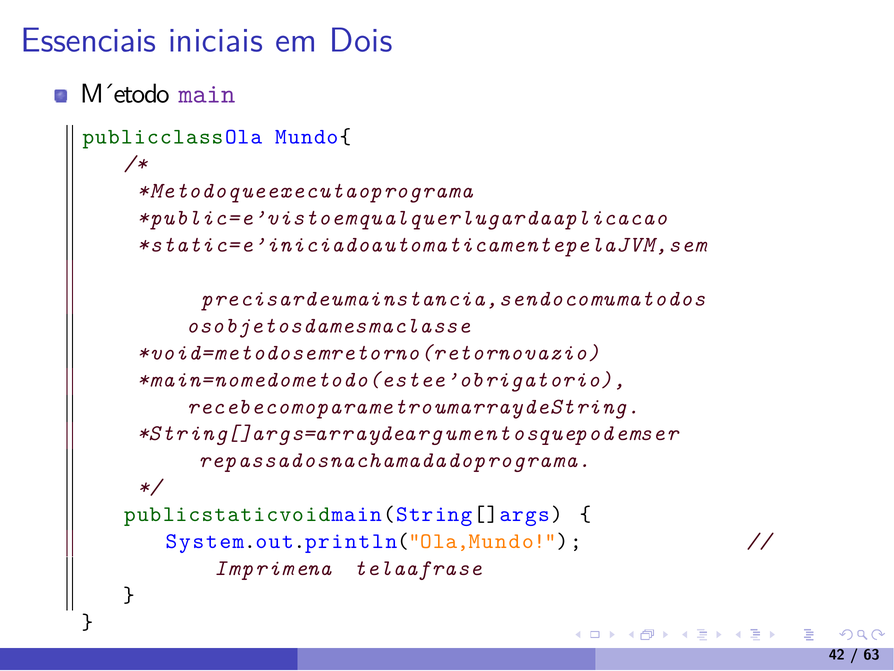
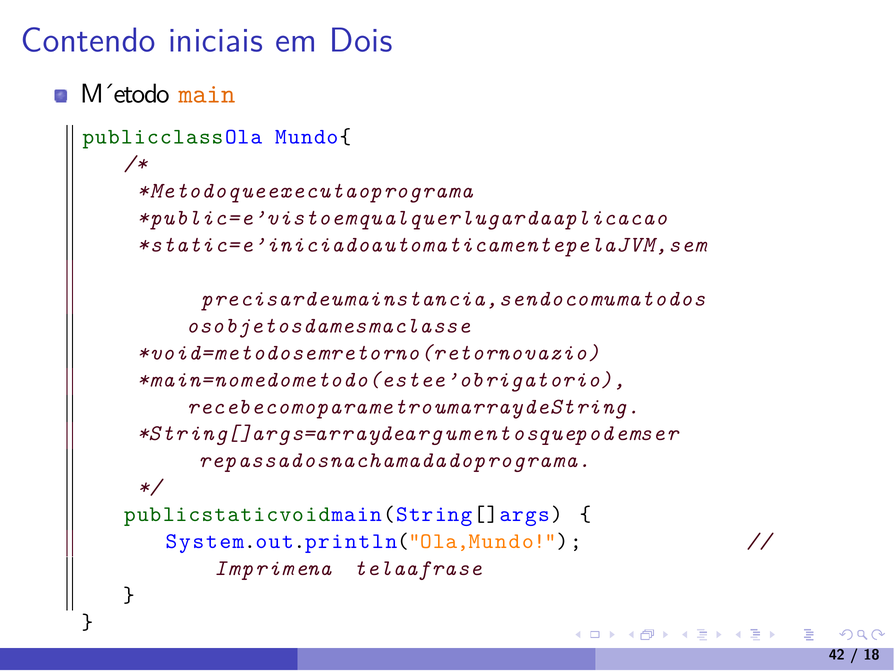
Essenciais: Essenciais -> Contendo
main colour: purple -> orange
63: 63 -> 18
